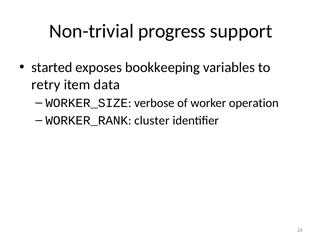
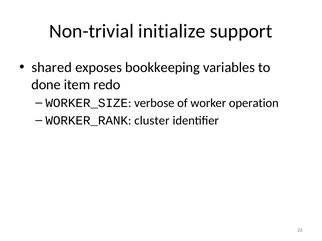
progress: progress -> initialize
started: started -> shared
retry: retry -> done
data: data -> redo
